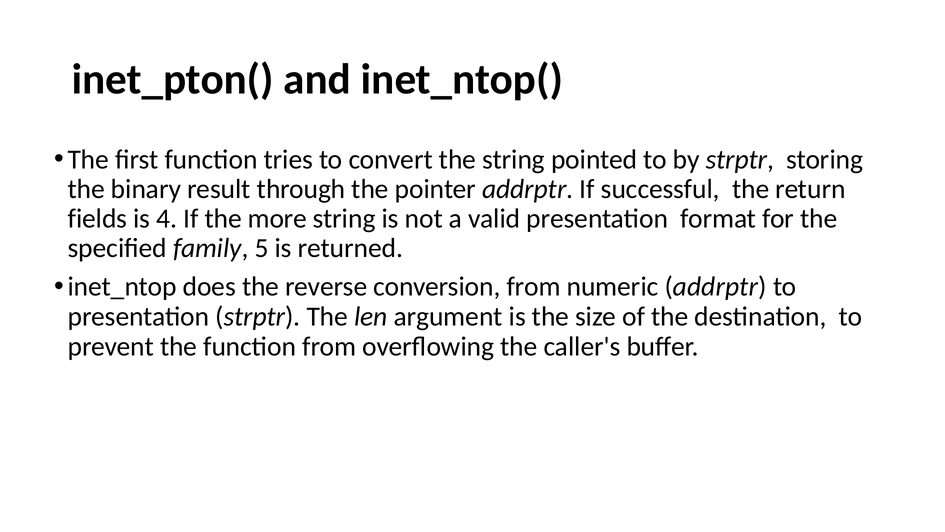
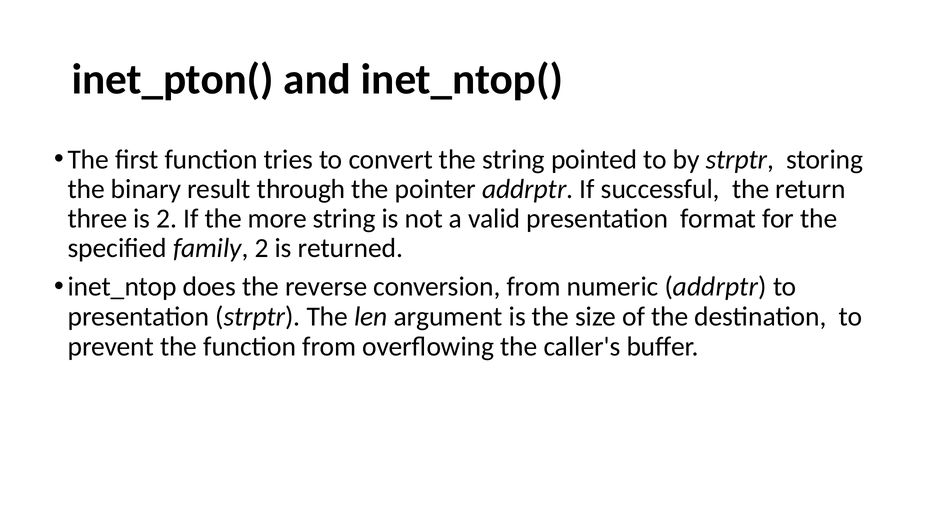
fields: fields -> three
is 4: 4 -> 2
family 5: 5 -> 2
